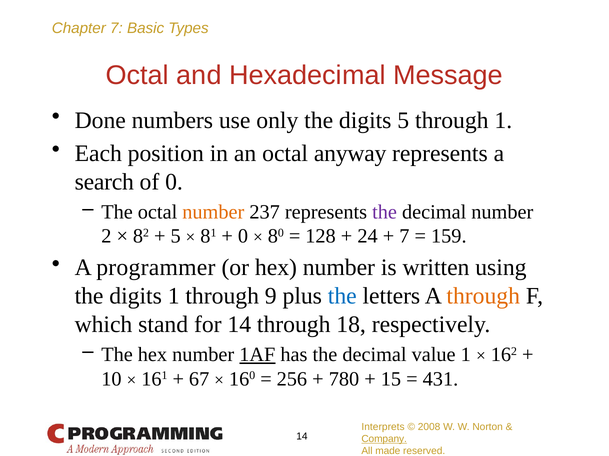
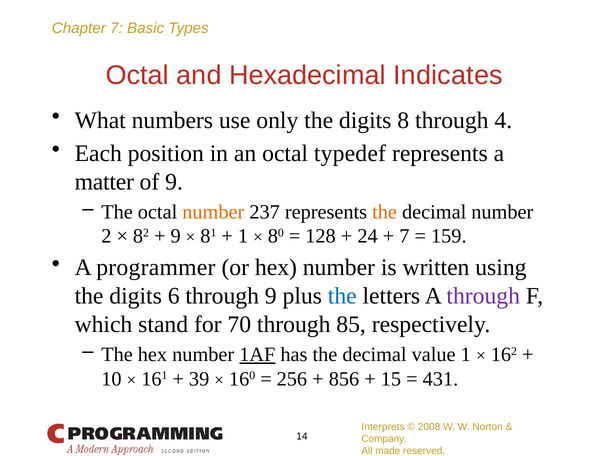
Message: Message -> Indicates
Done: Done -> What
digits 5: 5 -> 8
through 1: 1 -> 4
anyway: anyway -> typedef
search: search -> matter
of 0: 0 -> 9
the at (385, 212) colour: purple -> orange
5 at (176, 237): 5 -> 9
0 at (243, 237): 0 -> 1
digits 1: 1 -> 6
through at (483, 296) colour: orange -> purple
for 14: 14 -> 70
18: 18 -> 85
67: 67 -> 39
780: 780 -> 856
Company underline: present -> none
